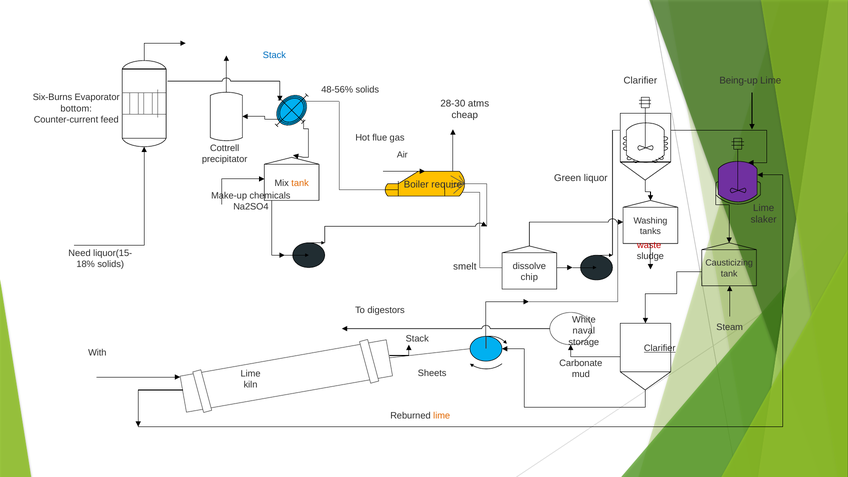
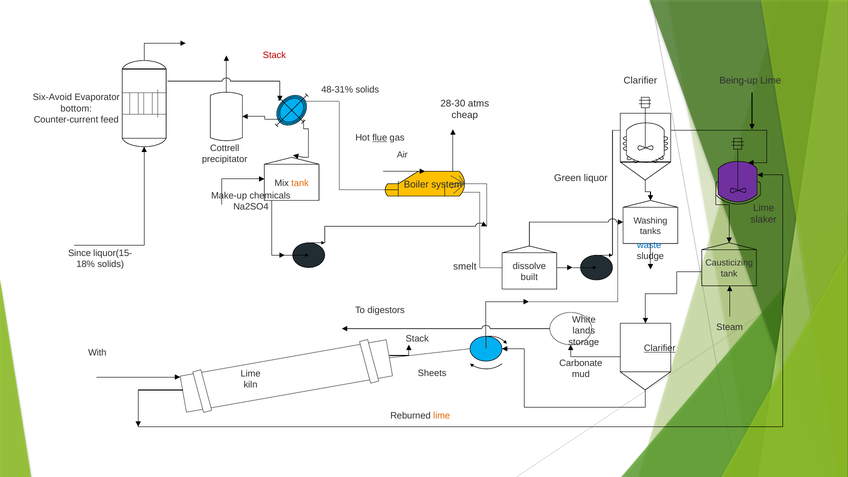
Stack at (274, 55) colour: blue -> red
48-56%: 48-56% -> 48-31%
Six-Burns: Six-Burns -> Six-Avoid
flue underline: none -> present
require: require -> system
waste colour: red -> blue
Need: Need -> Since
chip: chip -> built
naval: naval -> lands
